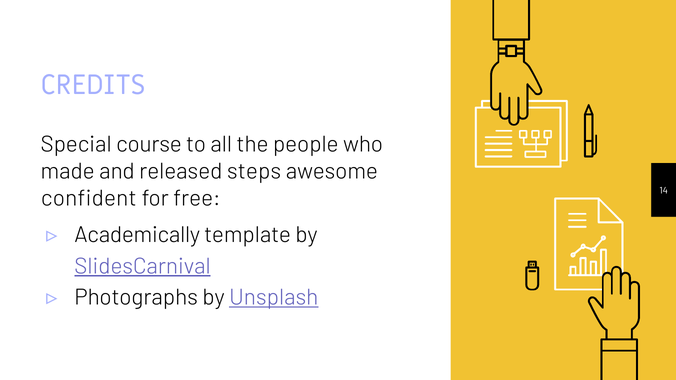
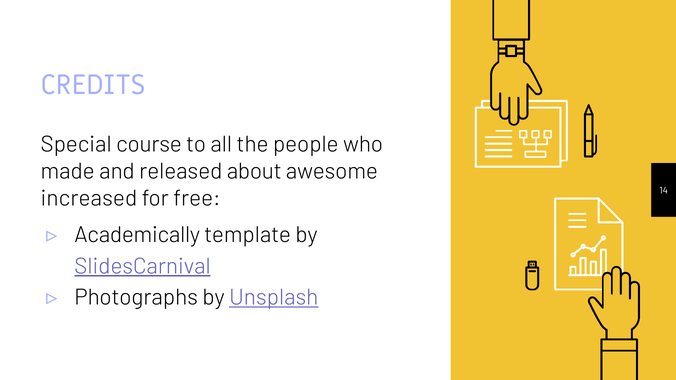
steps: steps -> about
confident: confident -> increased
